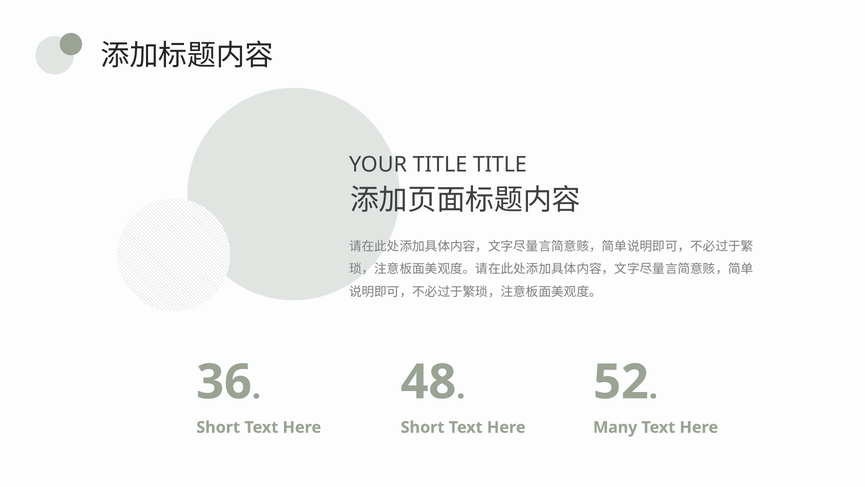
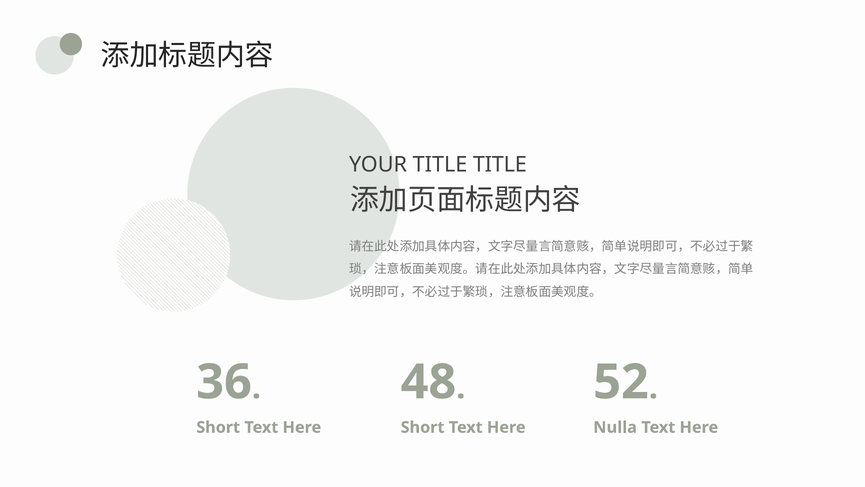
Many: Many -> Nulla
